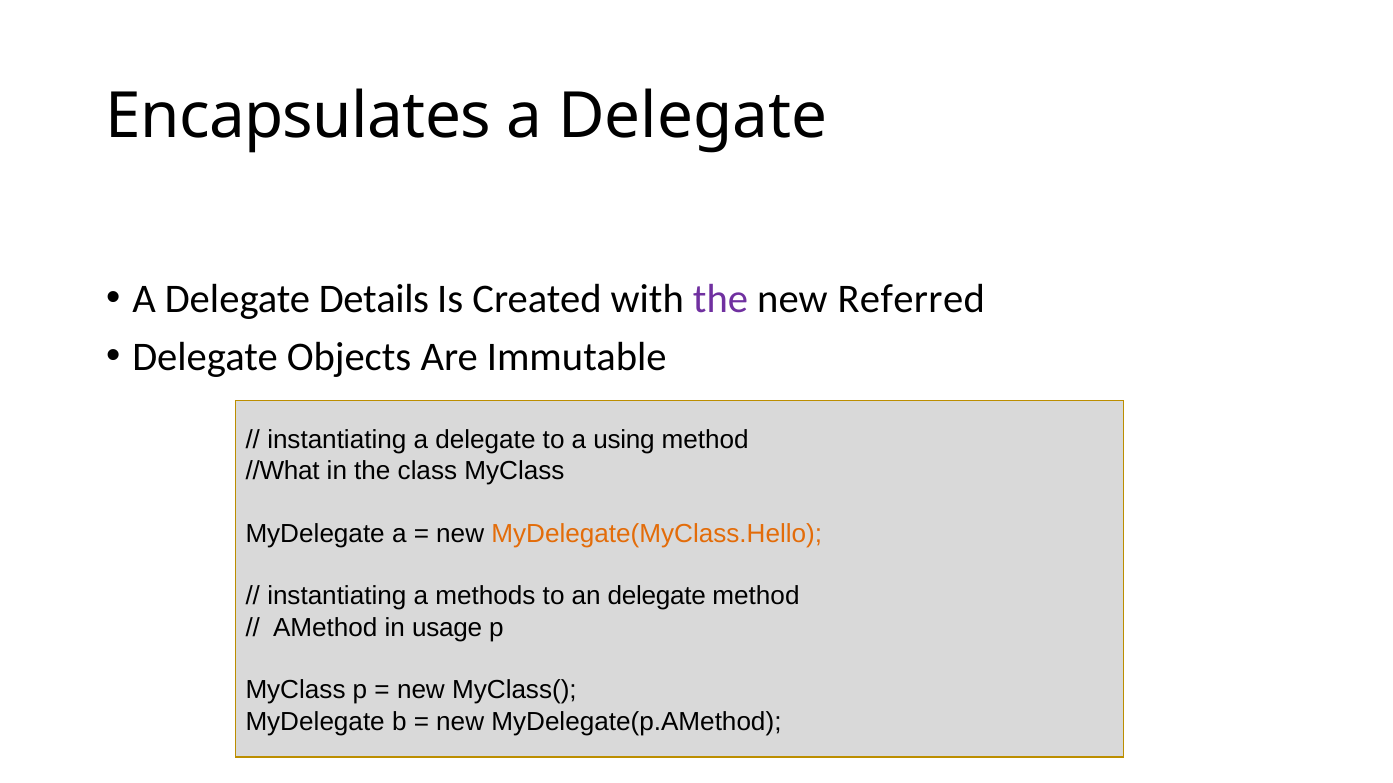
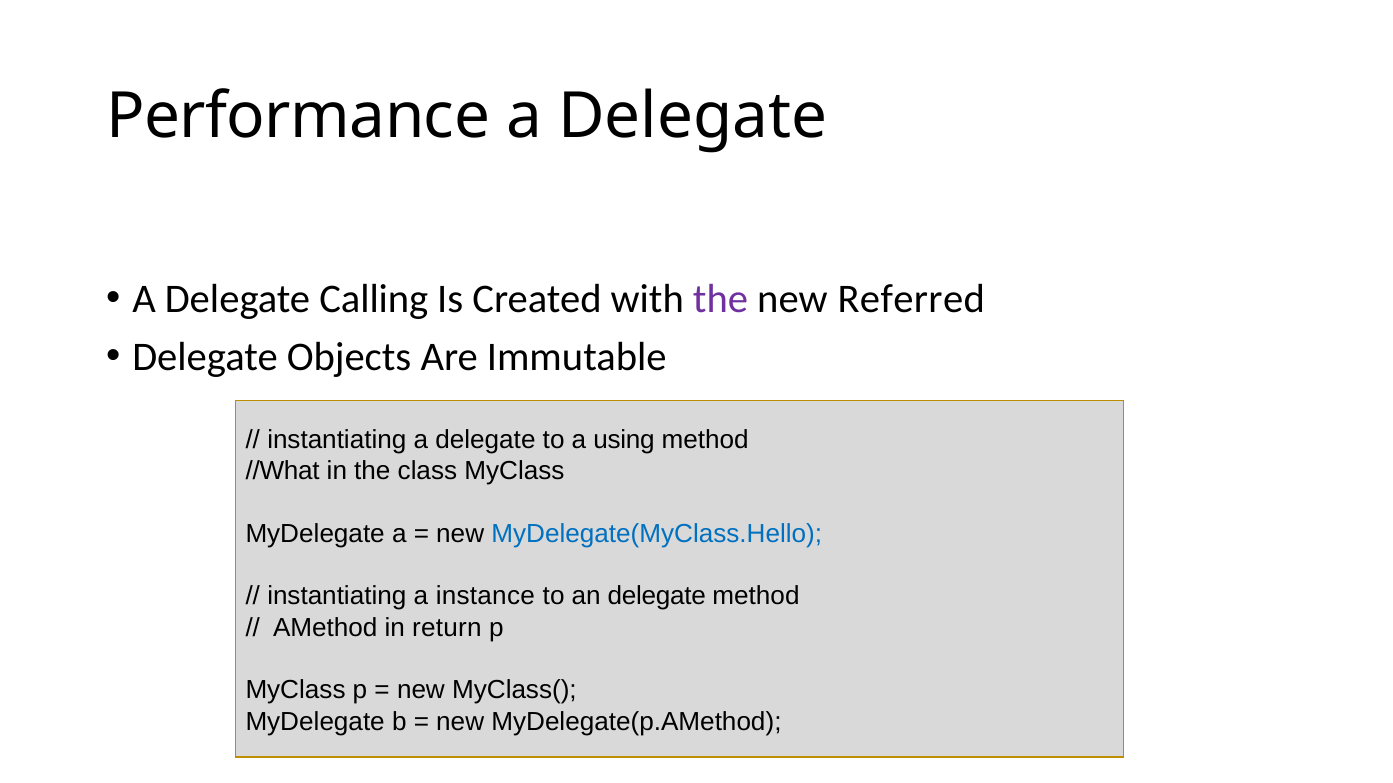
Encapsulates: Encapsulates -> Performance
Details: Details -> Calling
MyDelegate(MyClass.Hello colour: orange -> blue
methods: methods -> instance
usage: usage -> return
